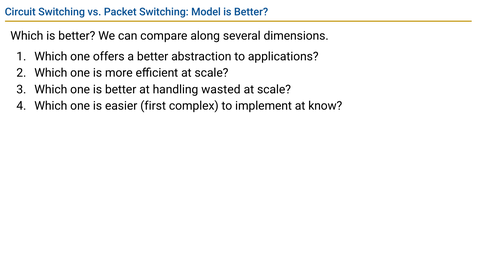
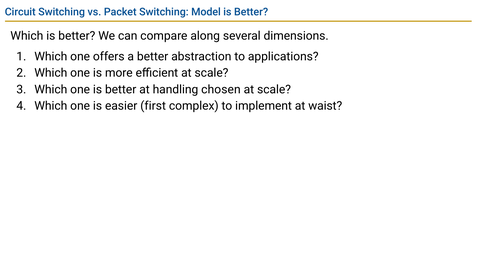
wasted: wasted -> chosen
know: know -> waist
